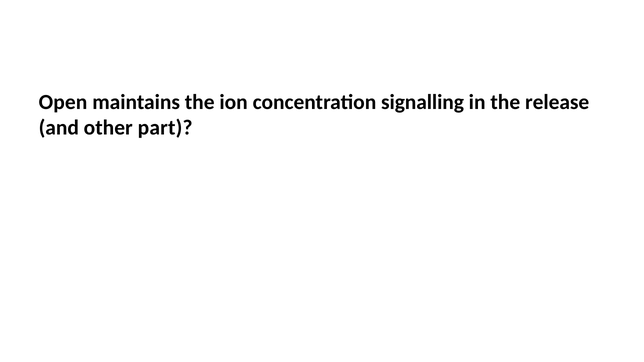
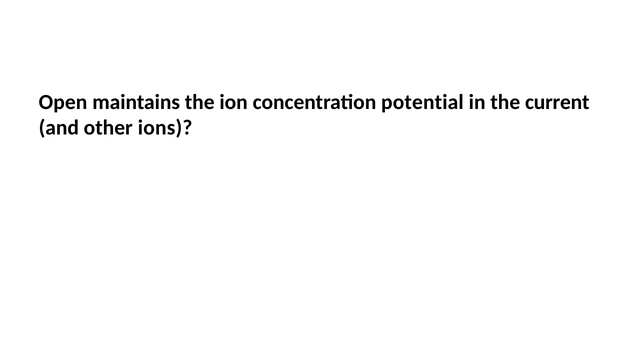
signalling: signalling -> potential
release: release -> current
part: part -> ions
